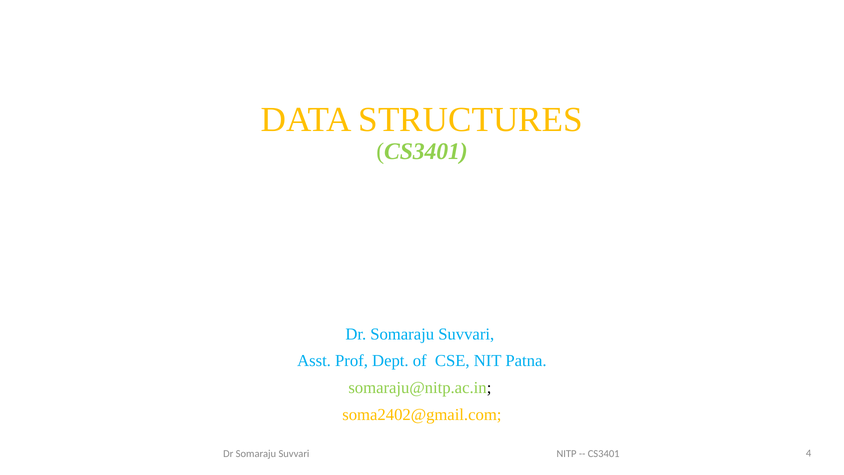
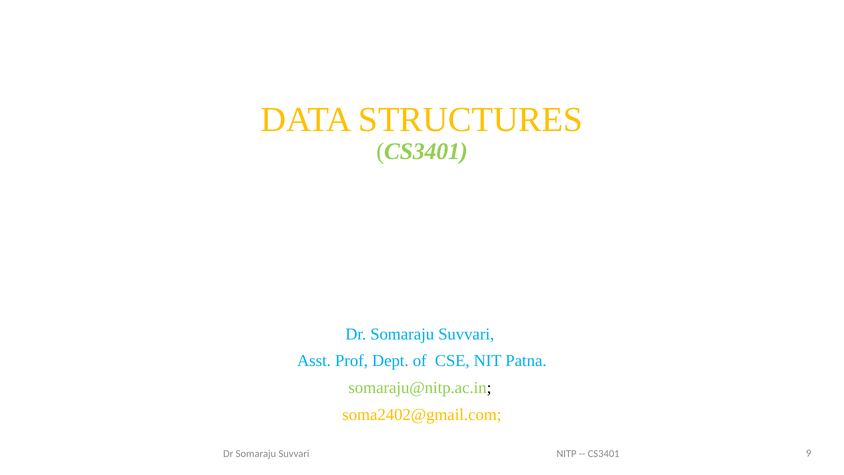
4: 4 -> 9
